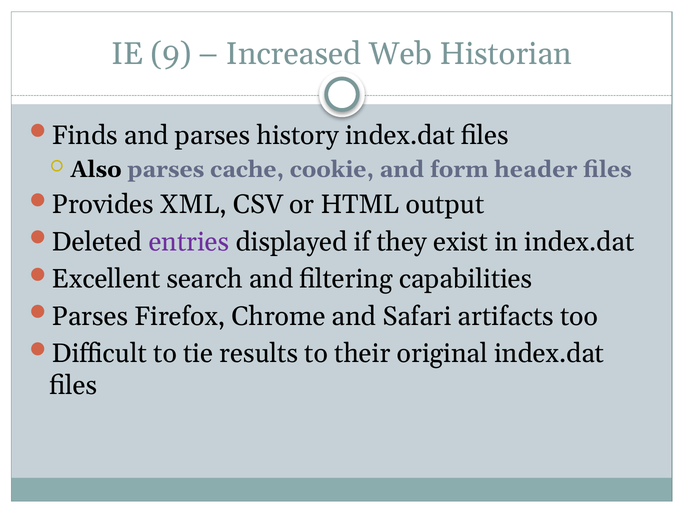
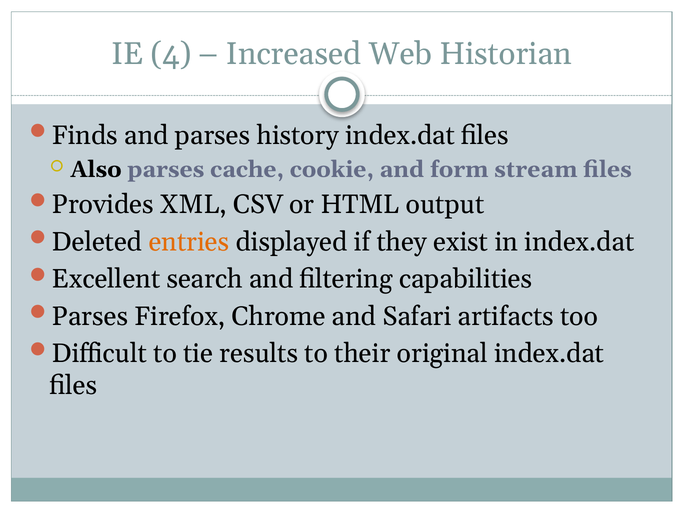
9: 9 -> 4
header: header -> stream
entries colour: purple -> orange
